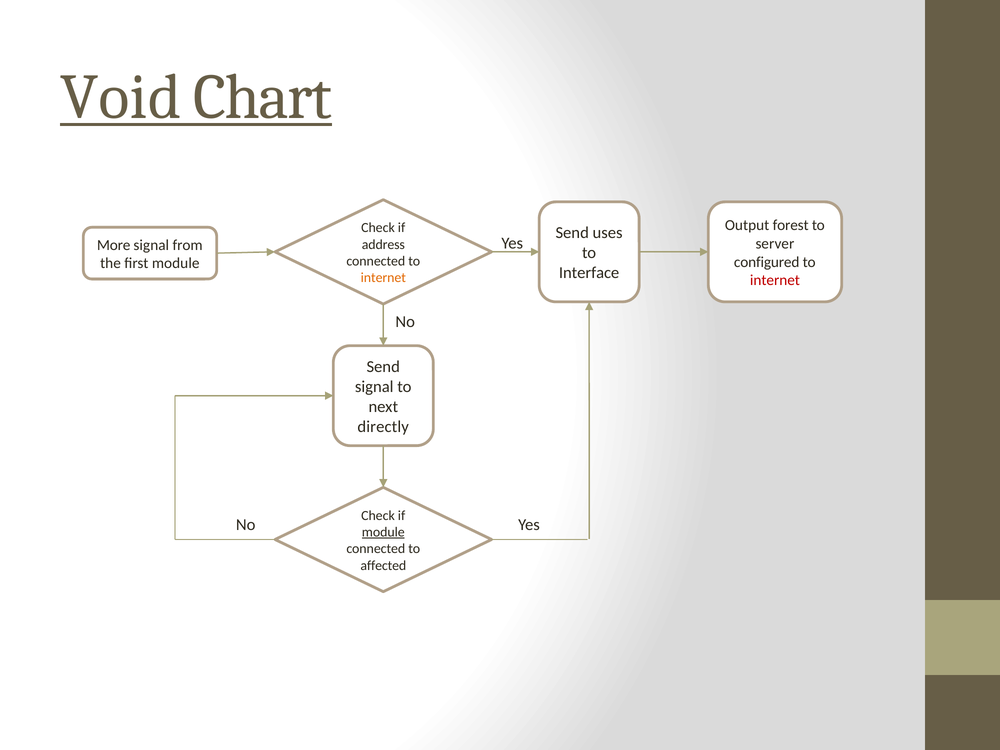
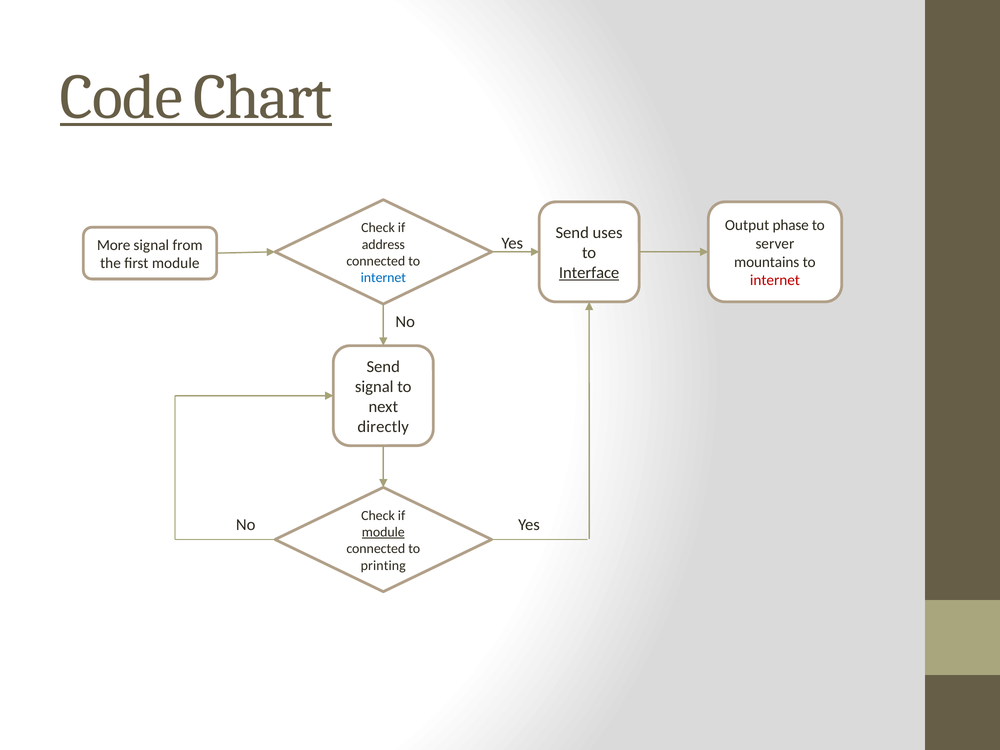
Void: Void -> Code
forest: forest -> phase
configured: configured -> mountains
Interface underline: none -> present
internet at (383, 278) colour: orange -> blue
affected: affected -> printing
